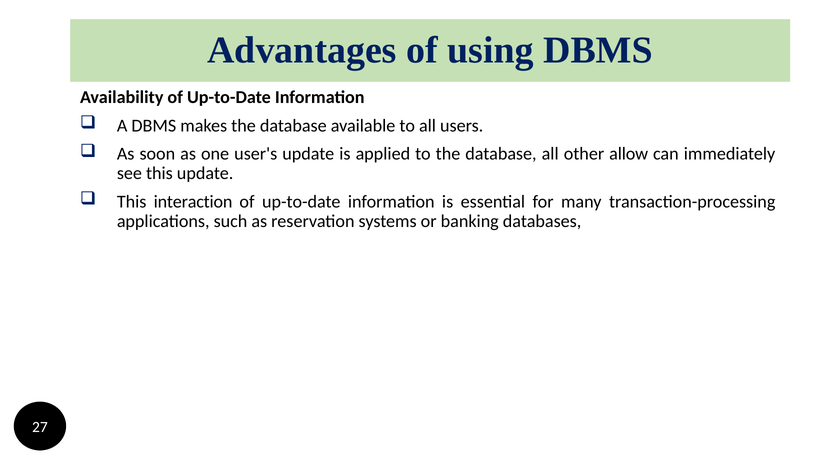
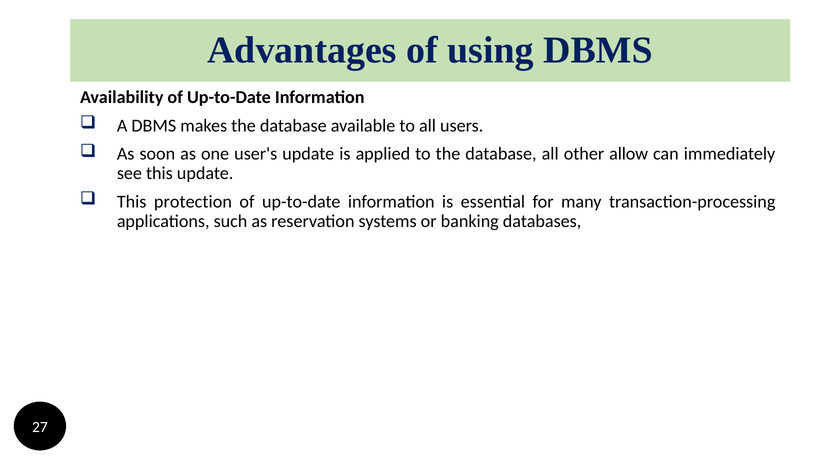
interaction: interaction -> protection
